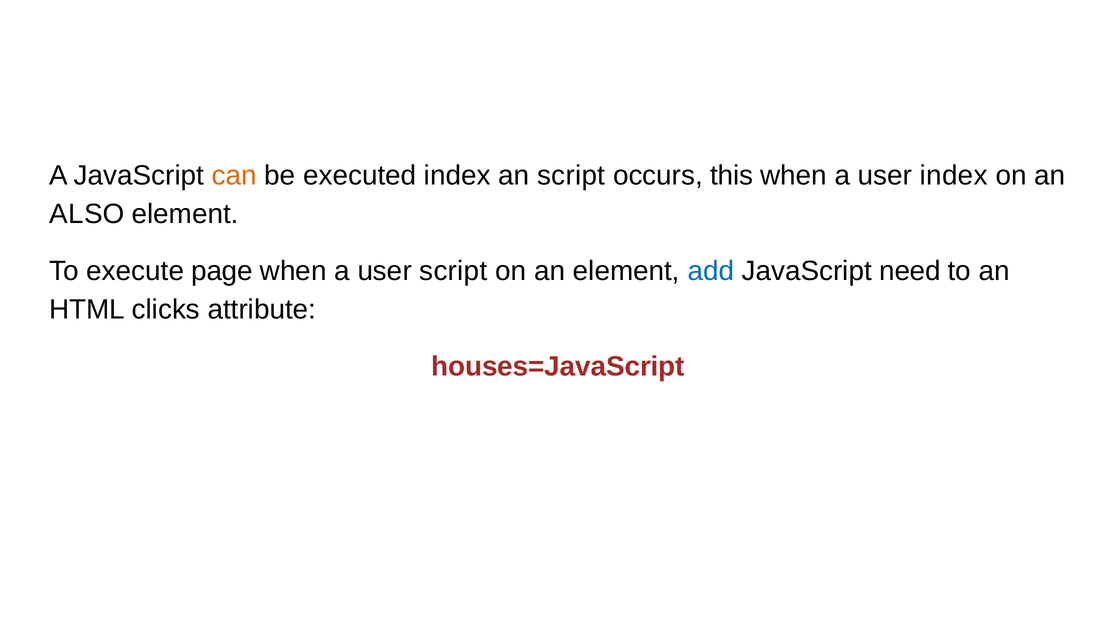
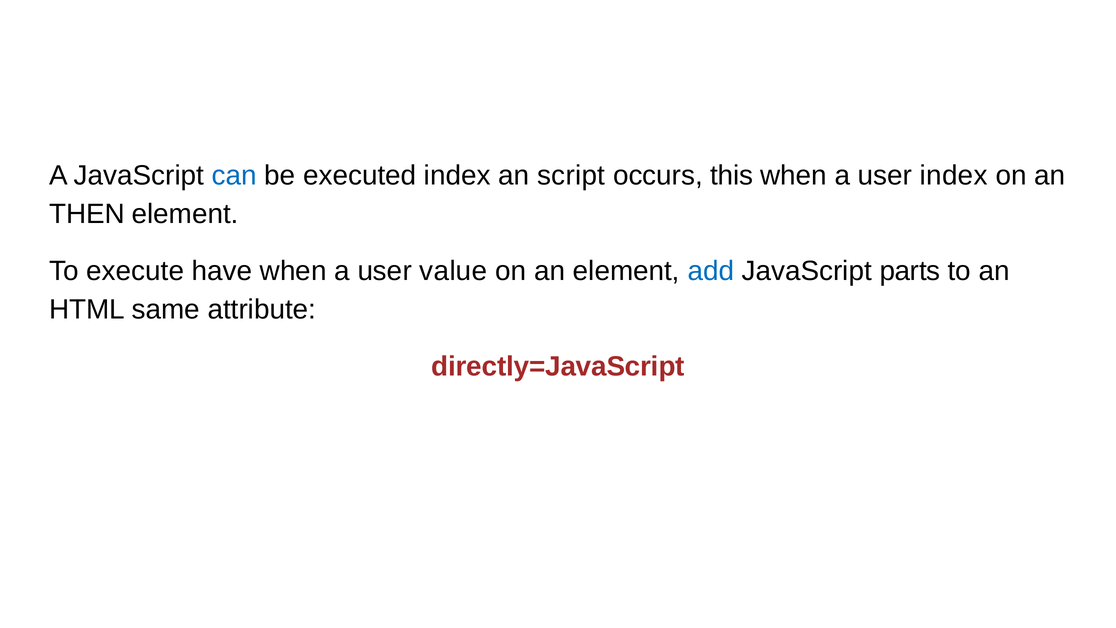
can colour: orange -> blue
ALSO: ALSO -> THEN
page: page -> have
user script: script -> value
need: need -> parts
clicks: clicks -> same
houses=JavaScript: houses=JavaScript -> directly=JavaScript
